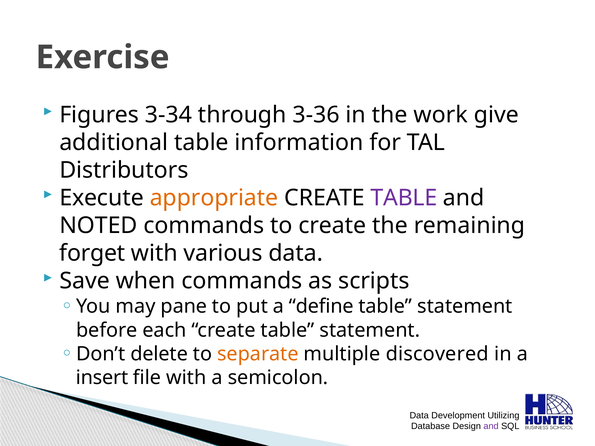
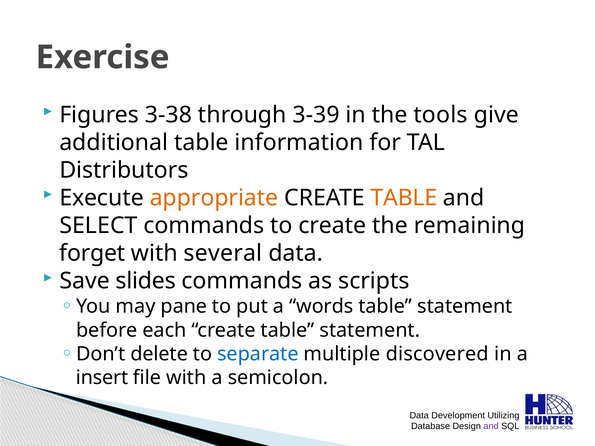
3-34: 3-34 -> 3-38
3-36: 3-36 -> 3-39
work: work -> tools
TABLE at (404, 198) colour: purple -> orange
NOTED: NOTED -> SELECT
various: various -> several
when: when -> slides
define: define -> words
separate colour: orange -> blue
